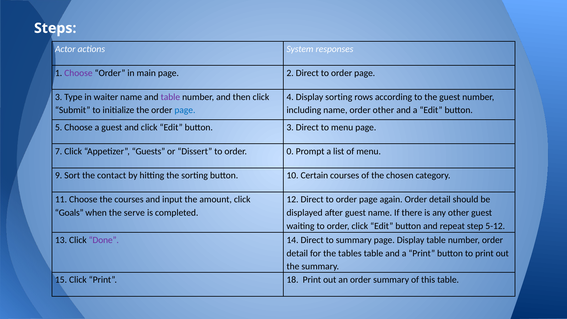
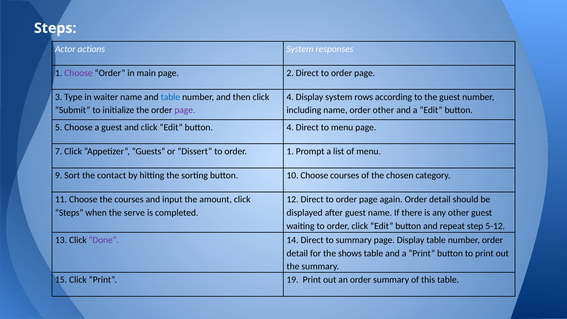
table at (170, 97) colour: purple -> blue
Display sorting: sorting -> system
page at (185, 110) colour: blue -> purple
button 3: 3 -> 4
order 0: 0 -> 1
10 Certain: Certain -> Choose
Goals at (69, 213): Goals -> Steps
tables: tables -> shows
18: 18 -> 19
